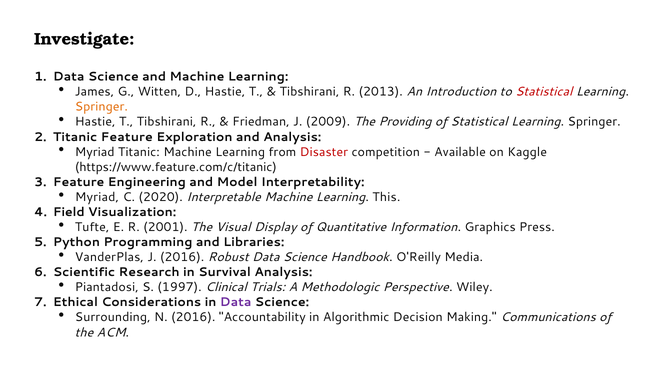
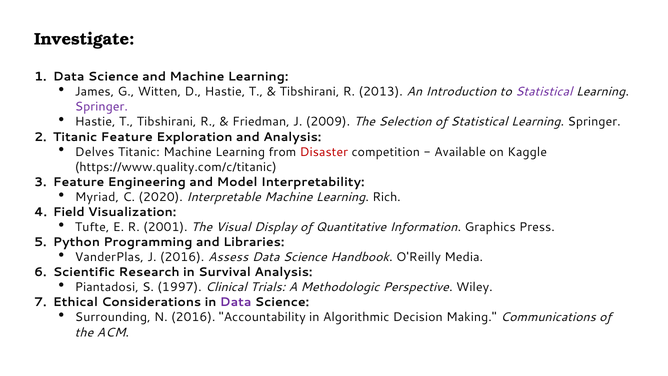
Statistical at (544, 92) colour: red -> purple
Springer at (101, 107) colour: orange -> purple
Providing: Providing -> Selection
Myriad at (95, 152): Myriad -> Delves
https://www.feature.com/c/titanic: https://www.feature.com/c/titanic -> https://www.quality.com/c/titanic
This: This -> Rich
Robust: Robust -> Assess
